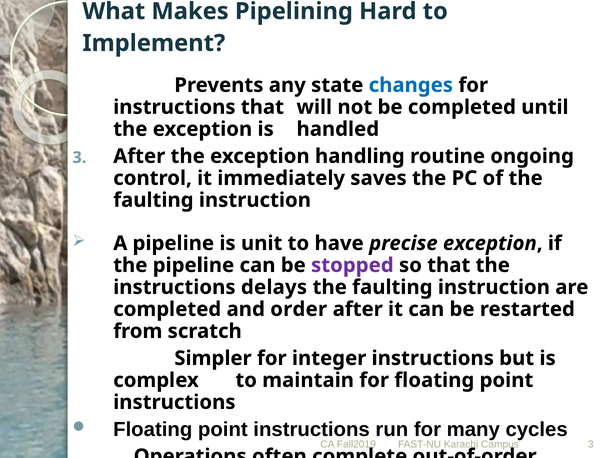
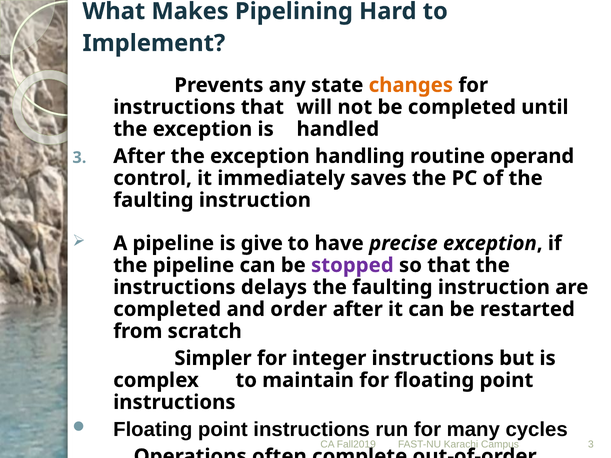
changes colour: blue -> orange
ongoing: ongoing -> operand
unit: unit -> give
